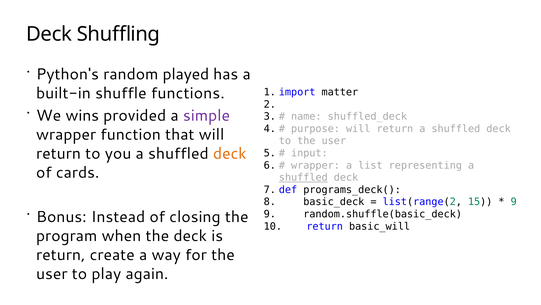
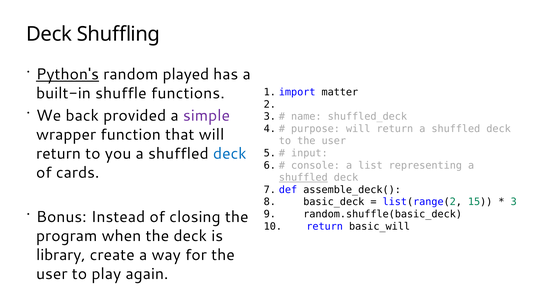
Python's underline: none -> present
wins: wins -> back
deck at (230, 153) colour: orange -> blue
wrapper at (315, 165): wrapper -> console
programs_deck(: programs_deck( -> assemble_deck(
9 at (514, 201): 9 -> 3
return at (61, 254): return -> library
